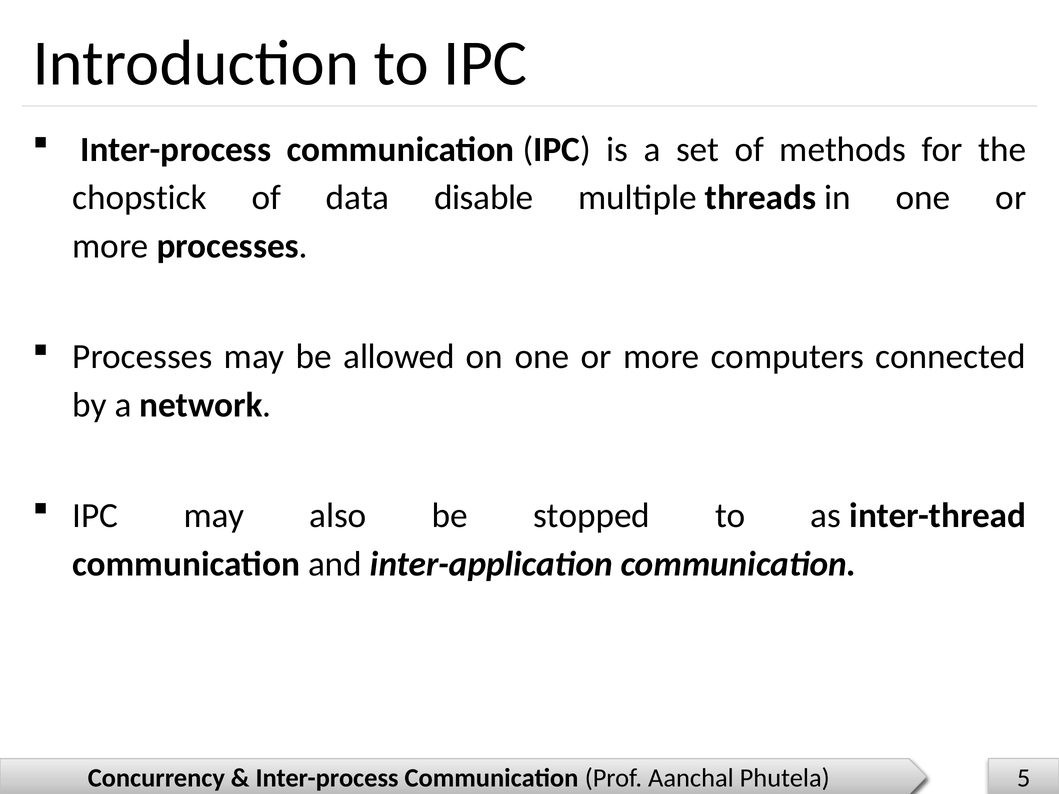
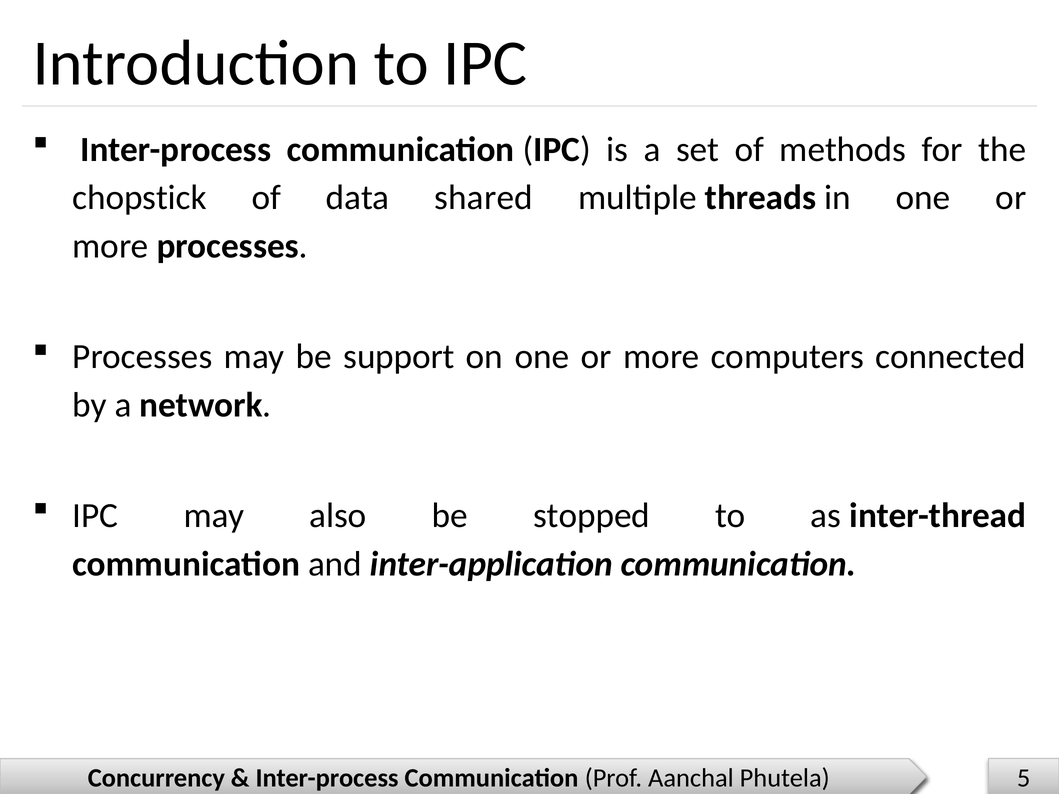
disable: disable -> shared
allowed: allowed -> support
